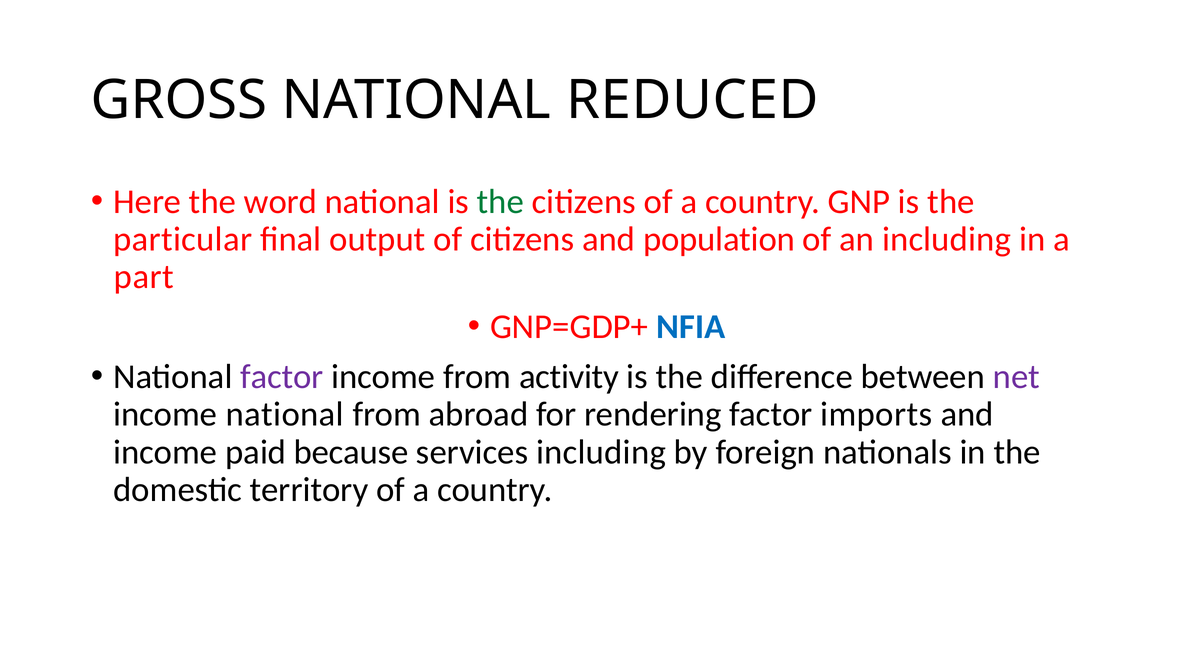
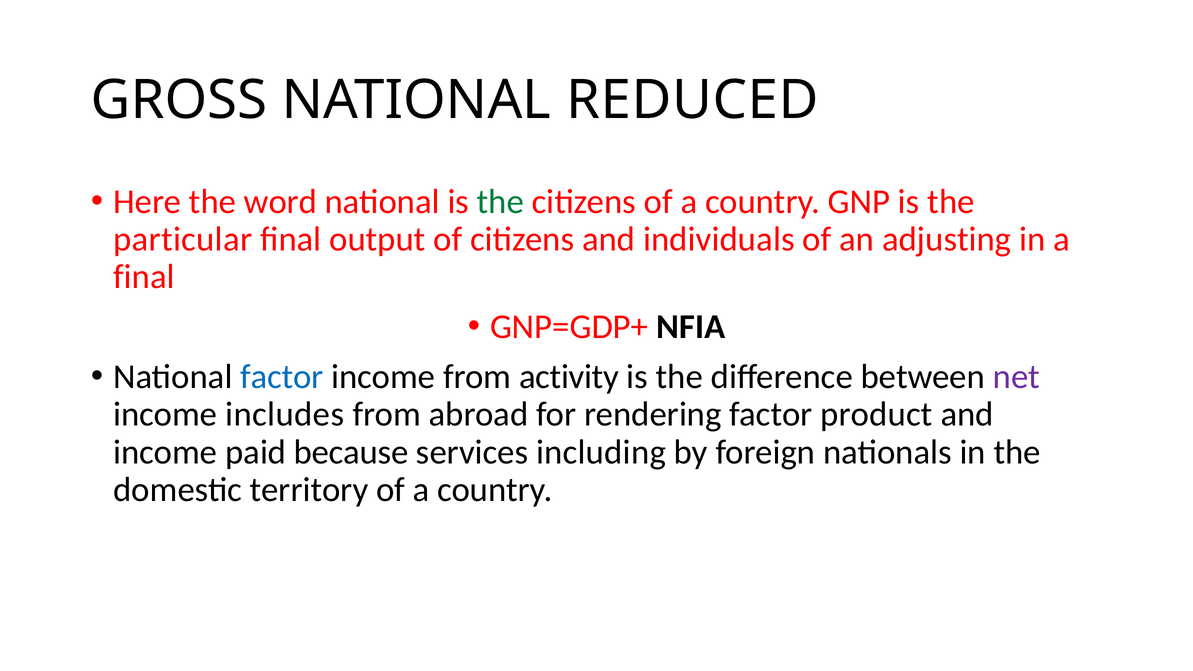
population: population -> individuals
an including: including -> adjusting
part at (144, 277): part -> final
NFIA colour: blue -> black
factor at (282, 377) colour: purple -> blue
income national: national -> includes
imports: imports -> product
